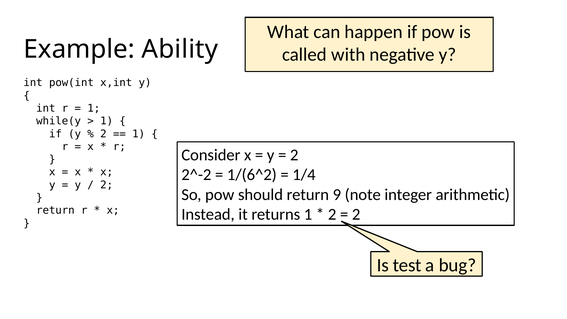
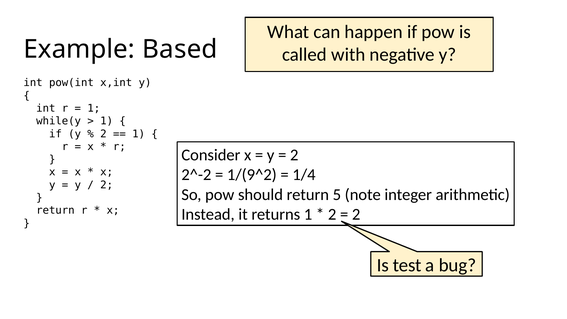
Ability: Ability -> Based
1/(6^2: 1/(6^2 -> 1/(9^2
9: 9 -> 5
